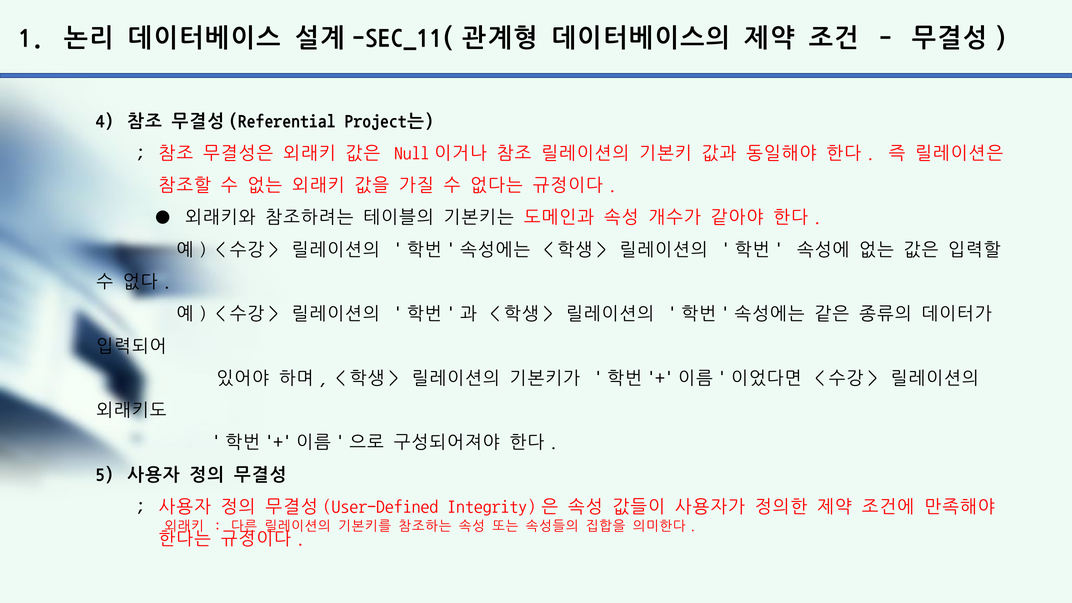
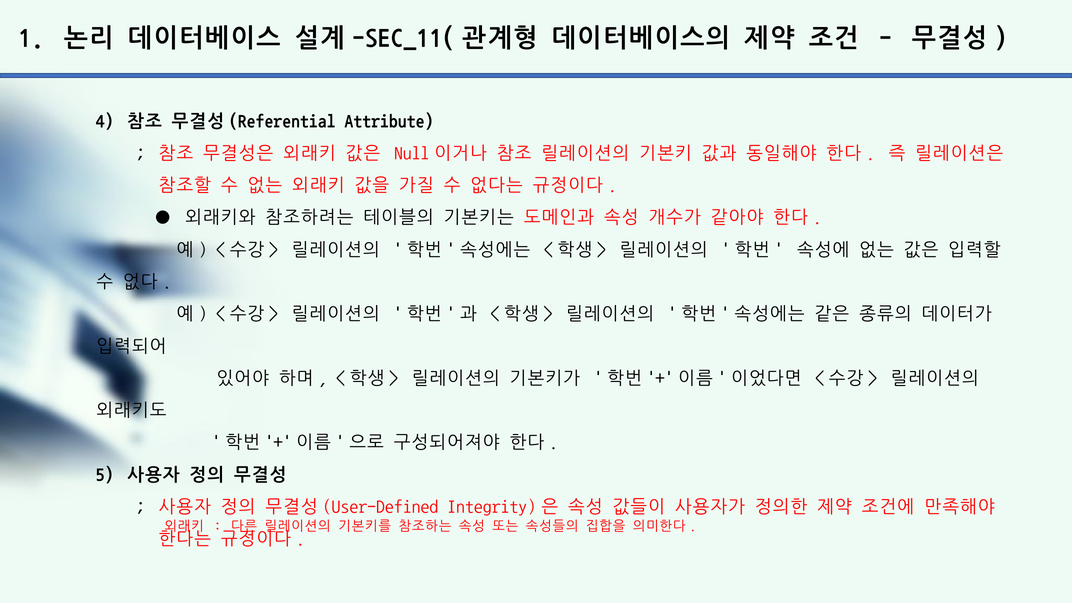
Project는: Project는 -> Attribute
